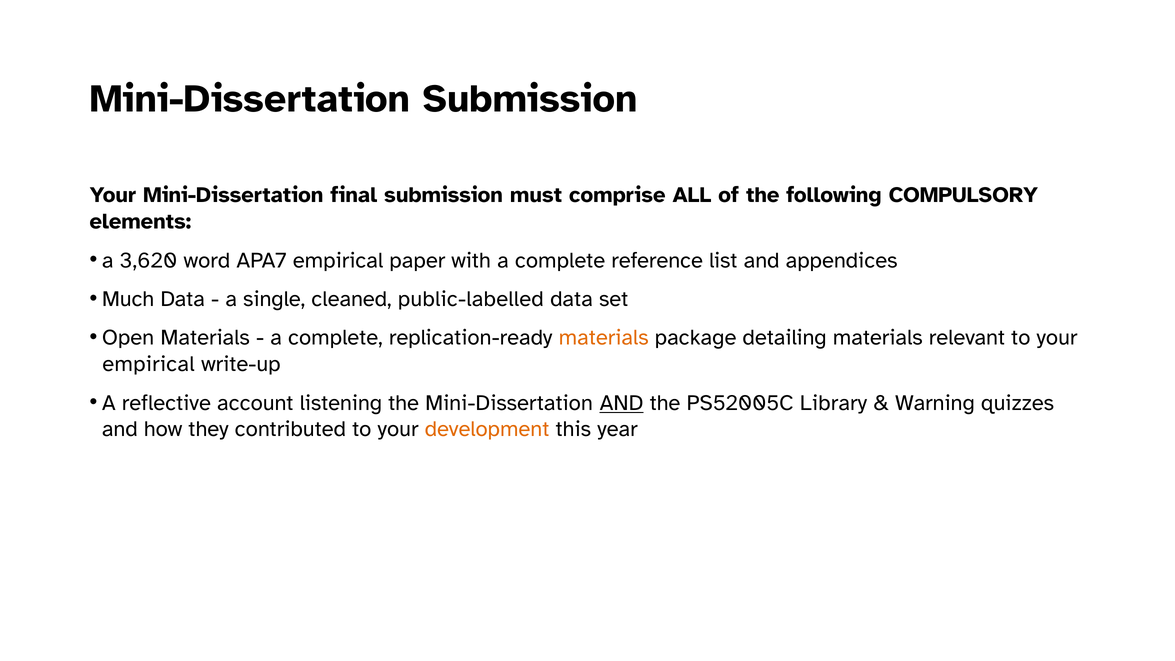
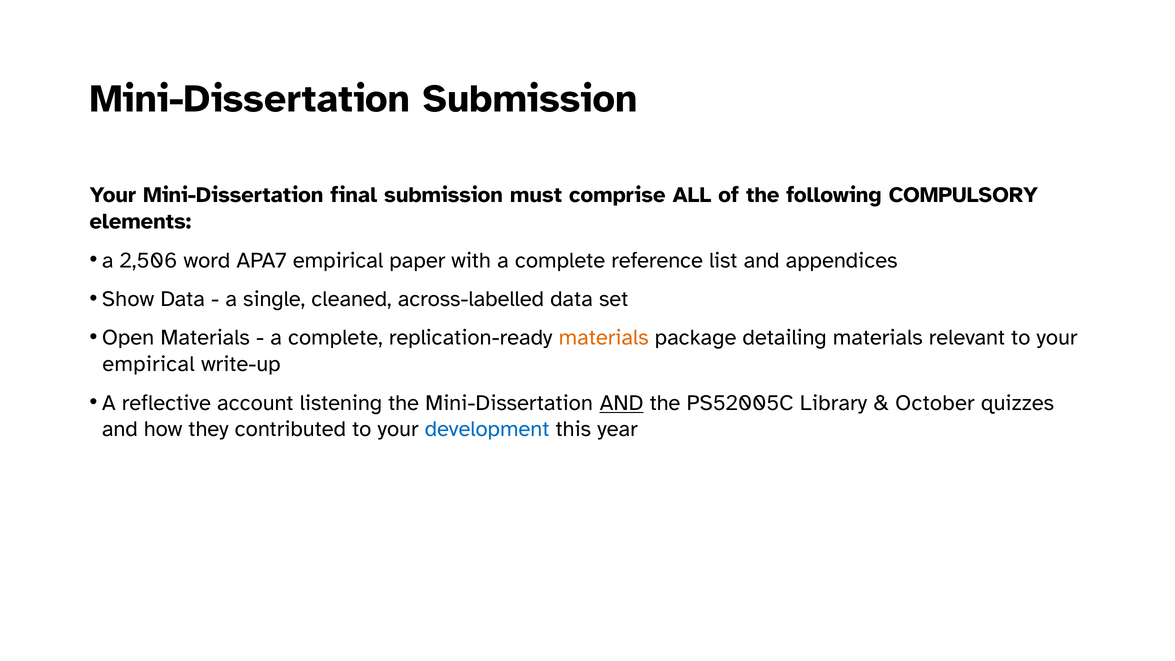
3,620: 3,620 -> 2,506
Much: Much -> Show
public-labelled: public-labelled -> across-labelled
Warning: Warning -> October
development colour: orange -> blue
